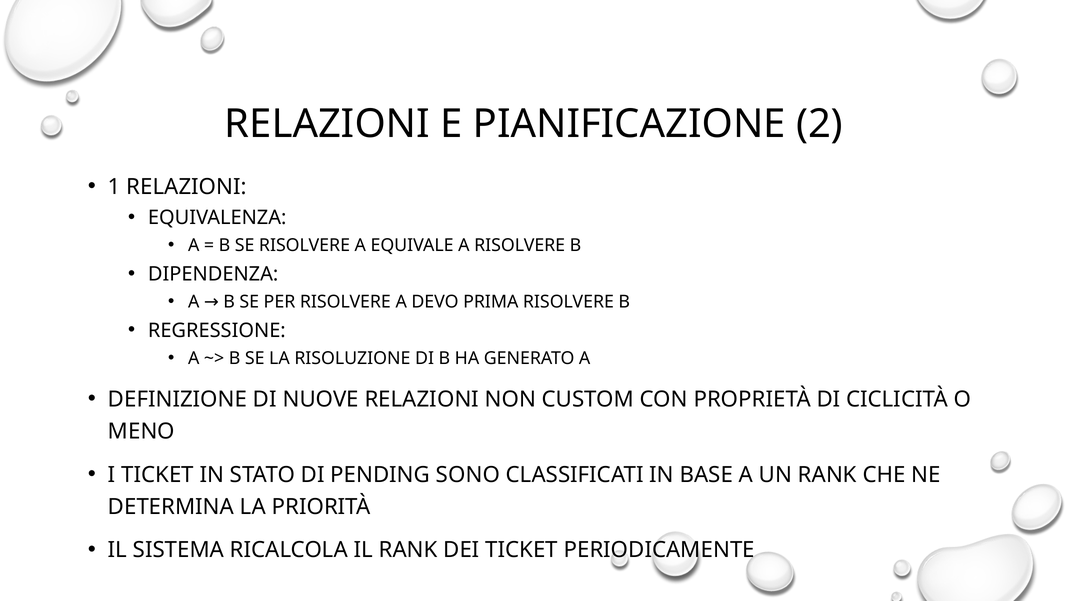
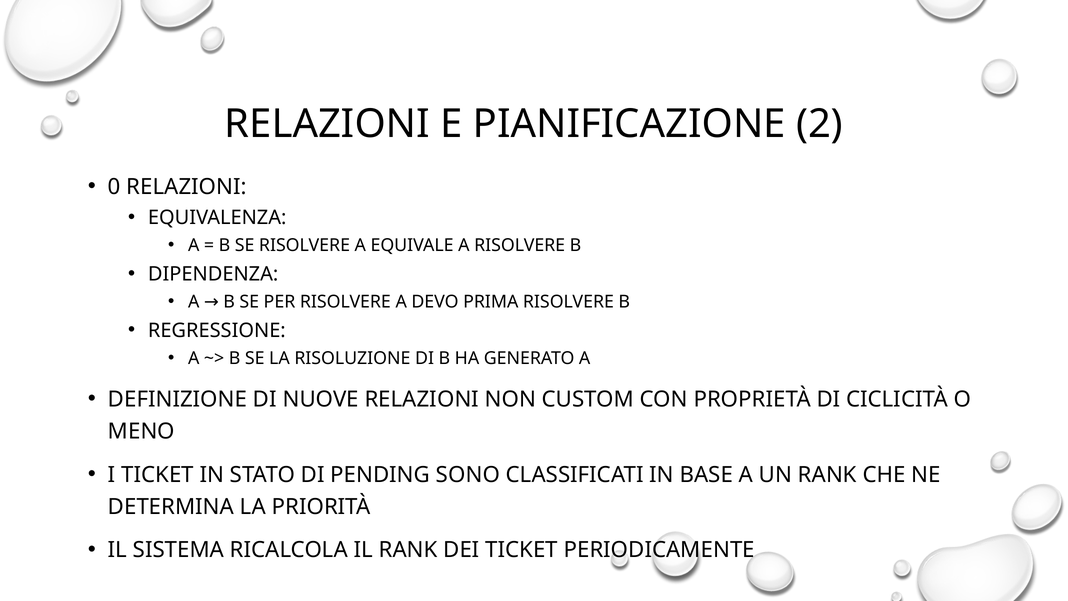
1: 1 -> 0
